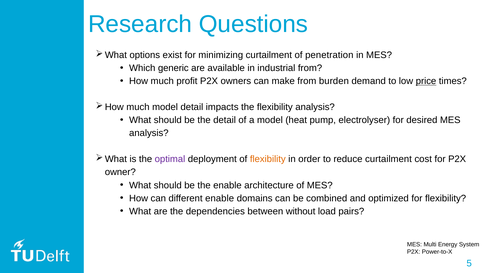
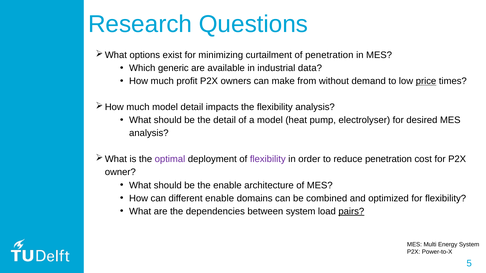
industrial from: from -> data
burden: burden -> without
flexibility at (268, 159) colour: orange -> purple
reduce curtailment: curtailment -> penetration
between without: without -> system
pairs underline: none -> present
